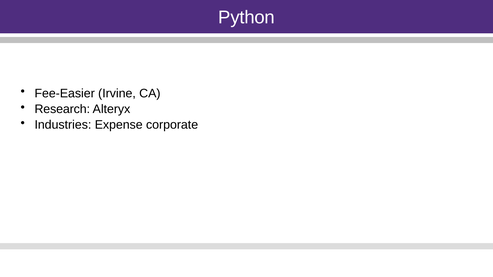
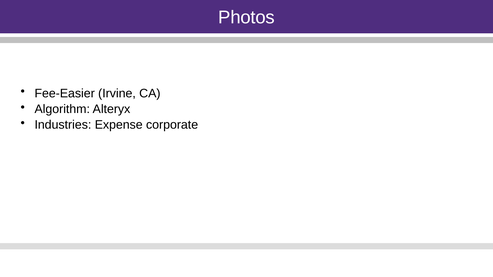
Python: Python -> Photos
Research: Research -> Algorithm
